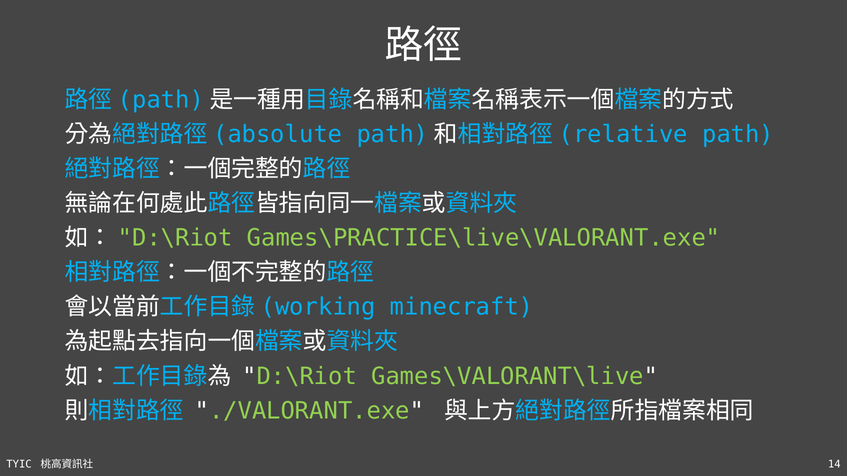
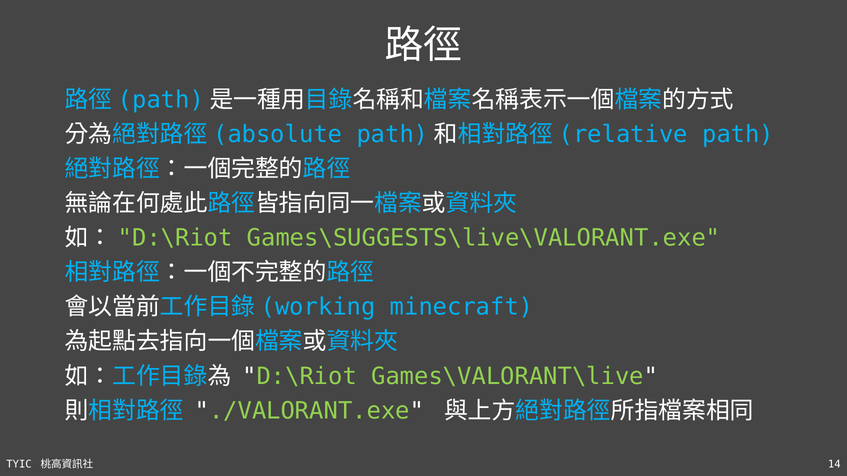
Games\PRACTICE\live\VALORANT.exe: Games\PRACTICE\live\VALORANT.exe -> Games\SUGGESTS\live\VALORANT.exe
